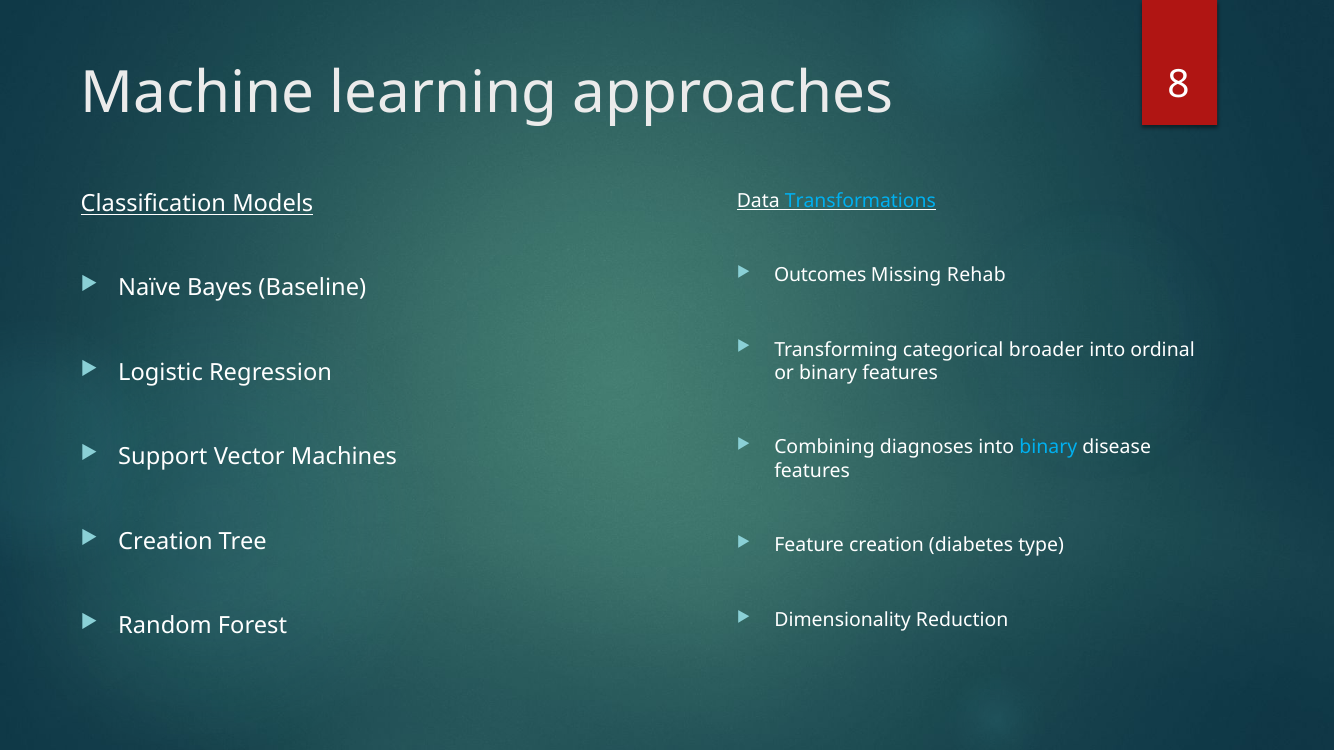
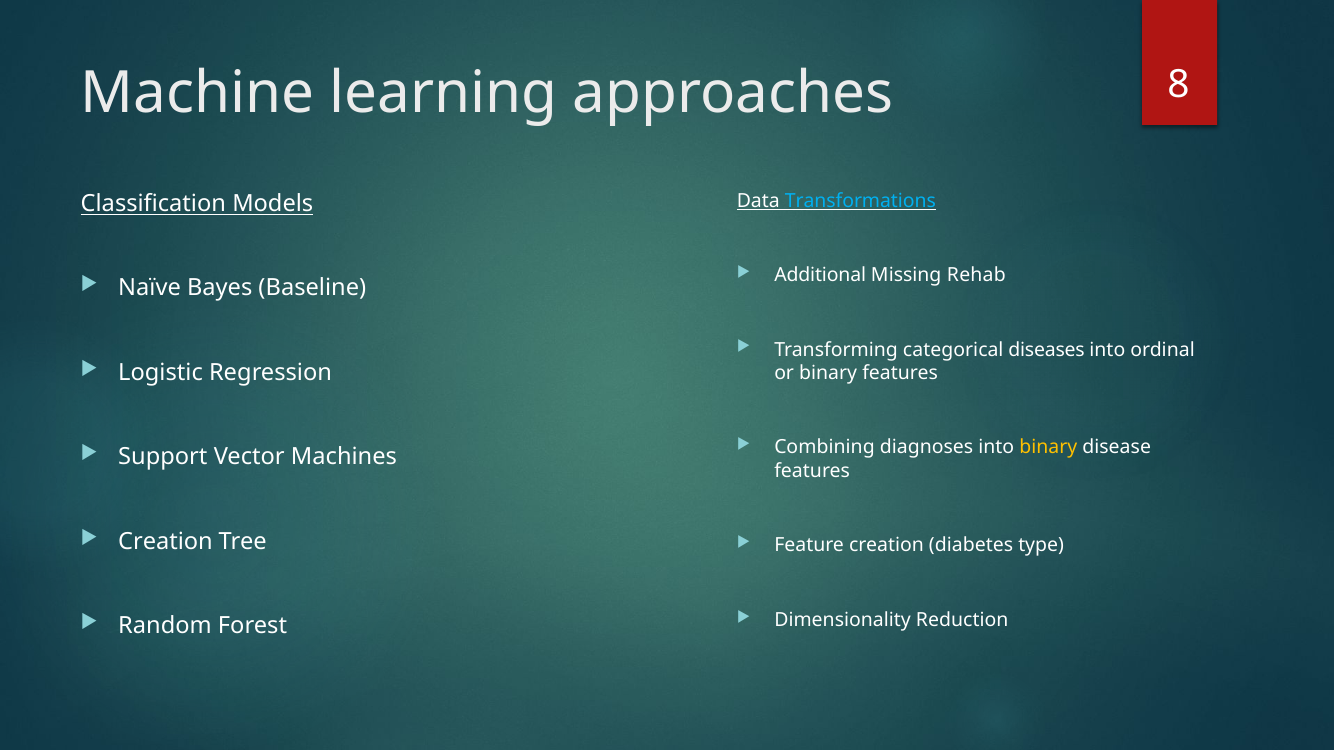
Outcomes: Outcomes -> Additional
broader: broader -> diseases
binary at (1048, 448) colour: light blue -> yellow
